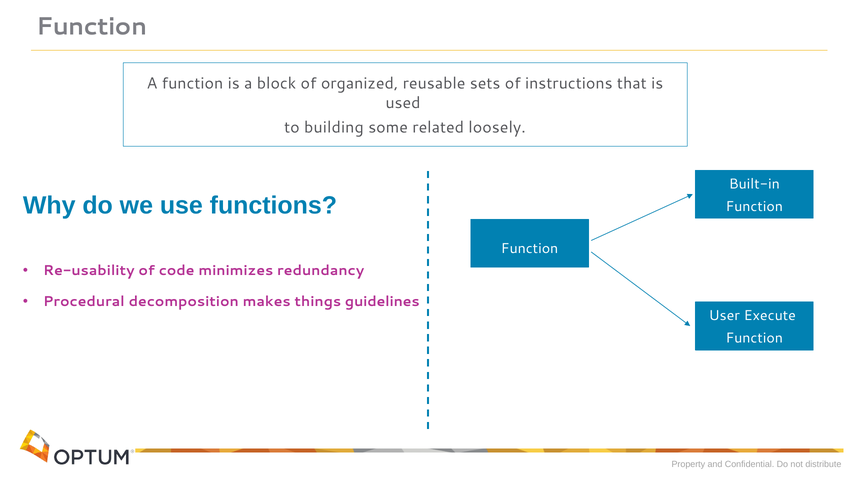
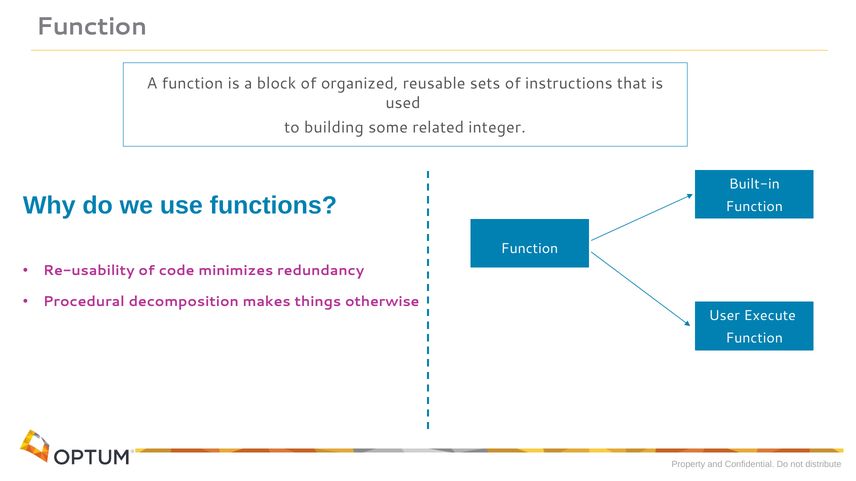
loosely: loosely -> integer
guidelines: guidelines -> otherwise
